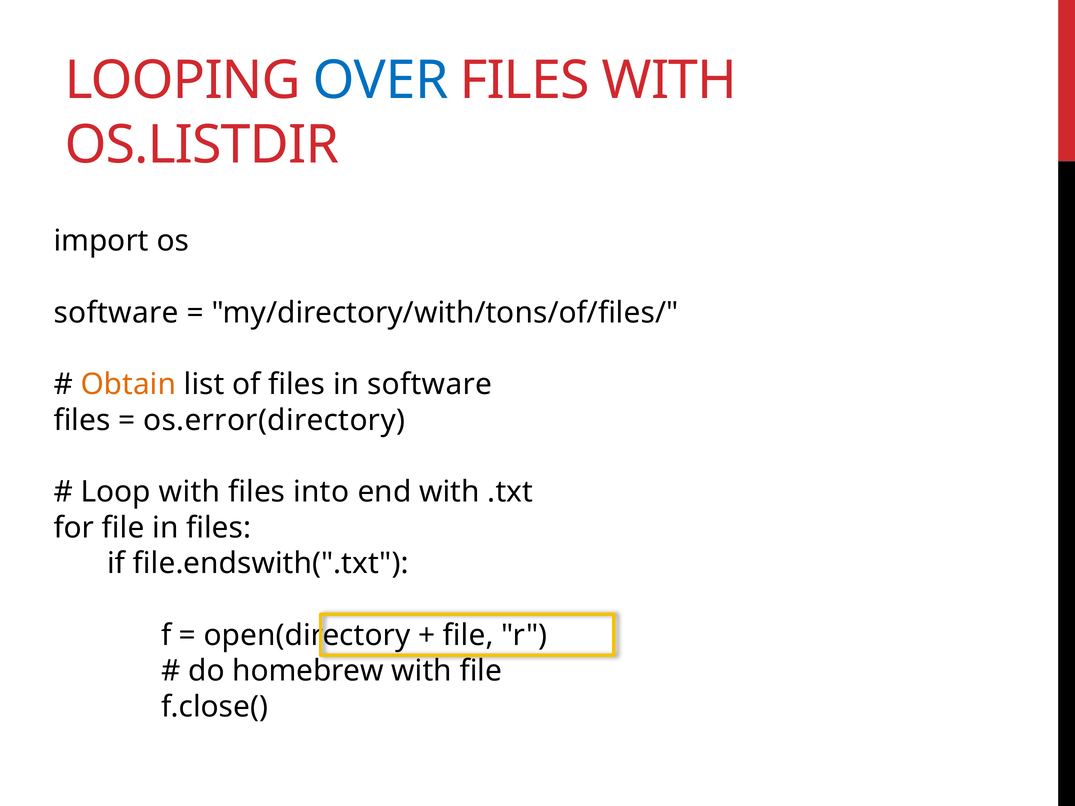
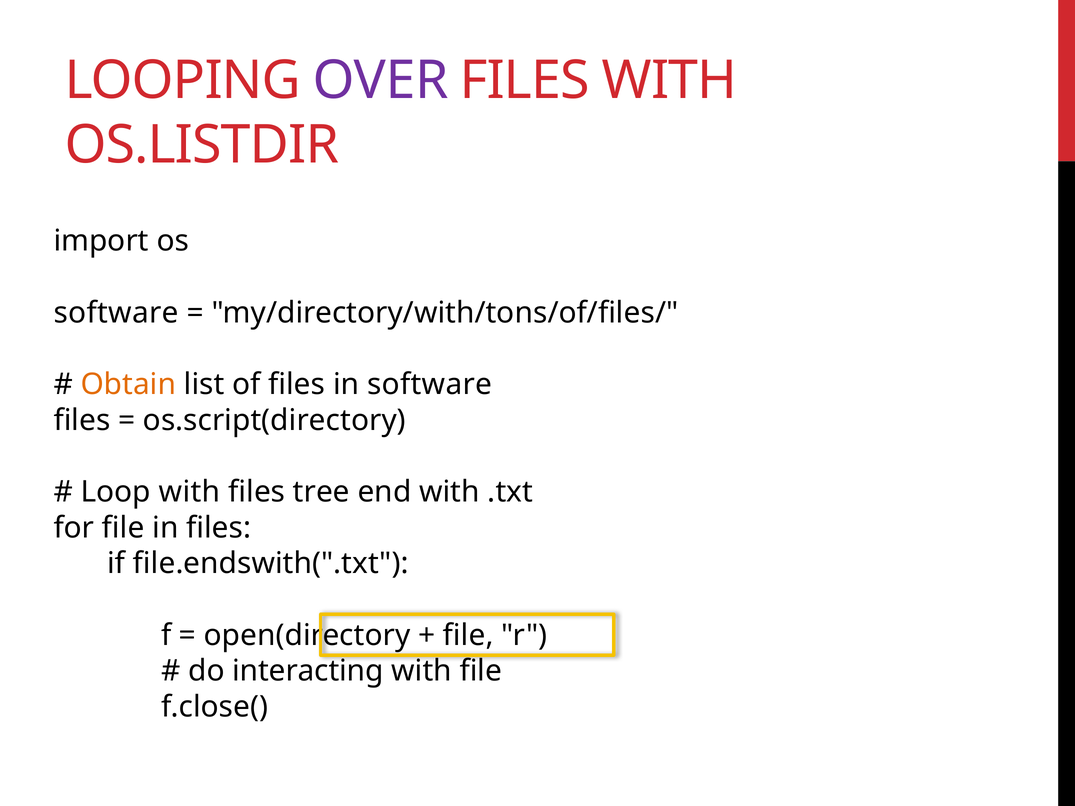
OVER colour: blue -> purple
os.error(directory: os.error(directory -> os.script(directory
into: into -> tree
homebrew: homebrew -> interacting
